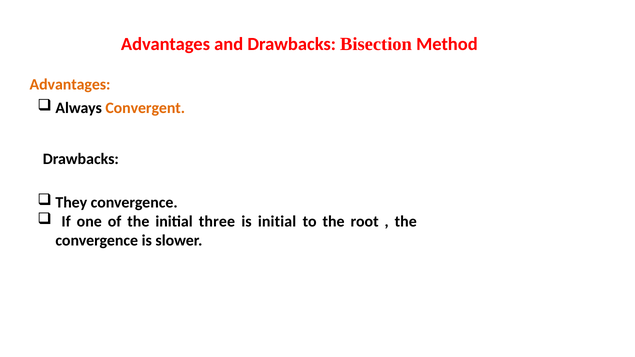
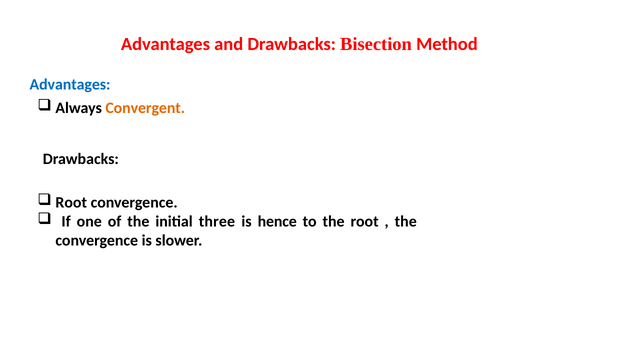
Advantages at (70, 84) colour: orange -> blue
They at (71, 203): They -> Root
is initial: initial -> hence
